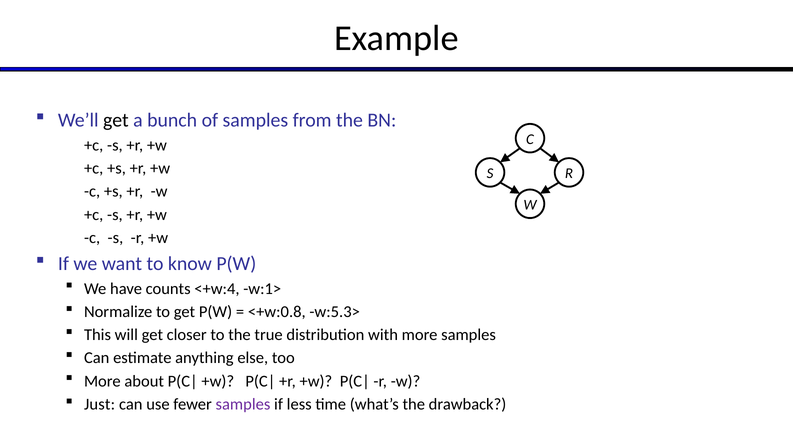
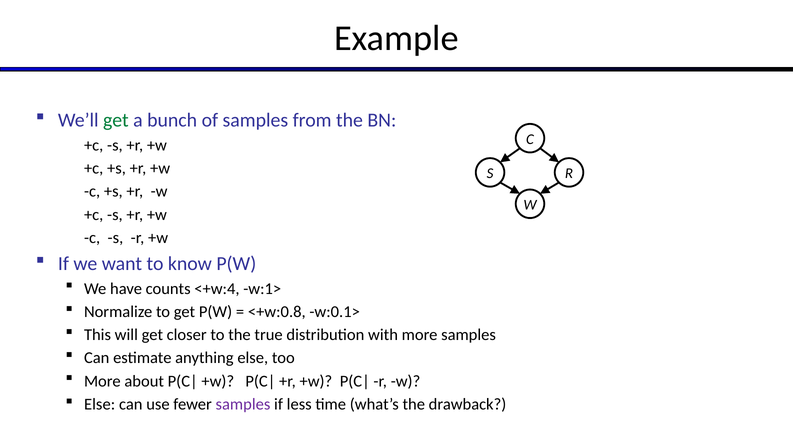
get at (116, 120) colour: black -> green
w:5.3>: w:5.3> -> w:0.1>
Just at (100, 404): Just -> Else
